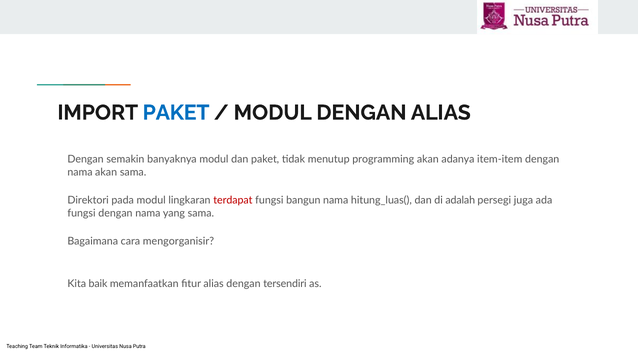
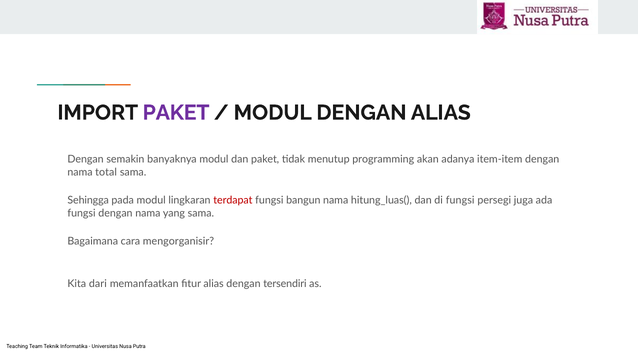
PAKET at (176, 113) colour: blue -> purple
nama akan: akan -> total
Direktori: Direktori -> Sehingga
di adalah: adalah -> fungsi
baik: baik -> dari
